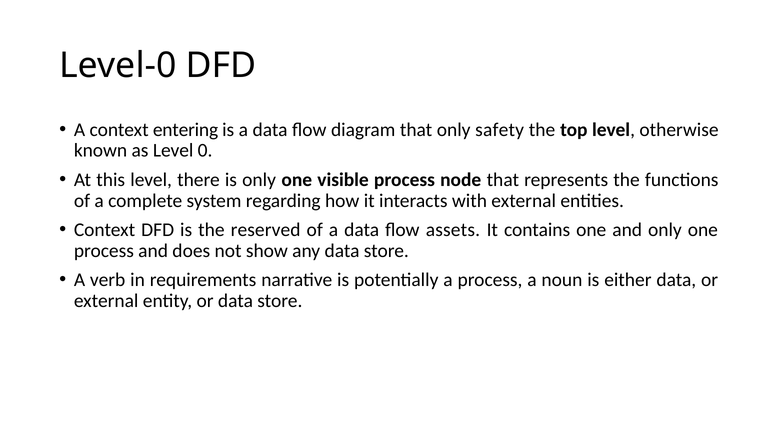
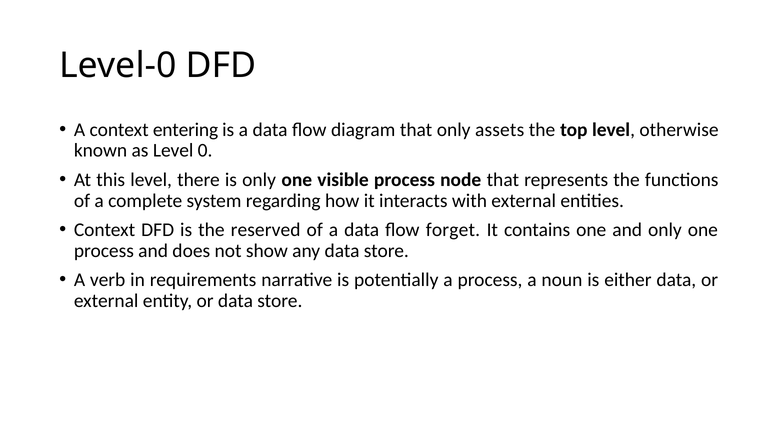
safety: safety -> assets
assets: assets -> forget
